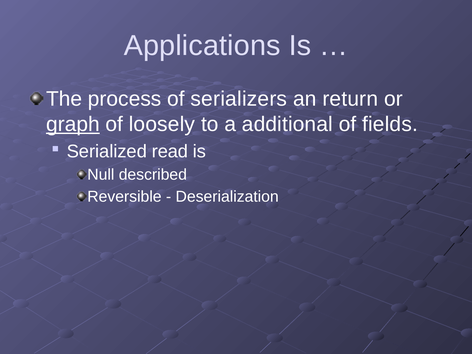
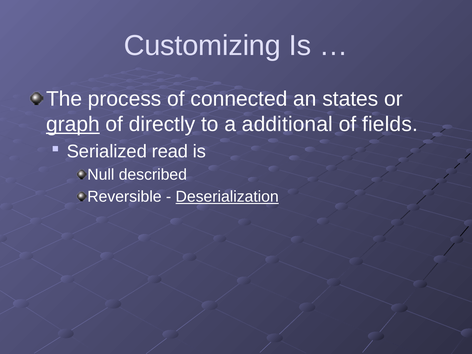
Applications: Applications -> Customizing
serializers: serializers -> connected
return: return -> states
loosely: loosely -> directly
Deserialization underline: none -> present
